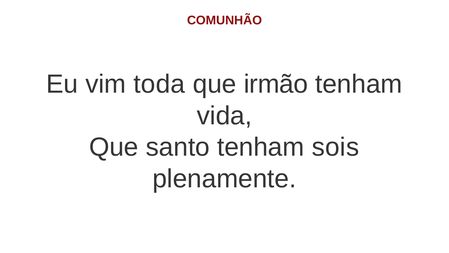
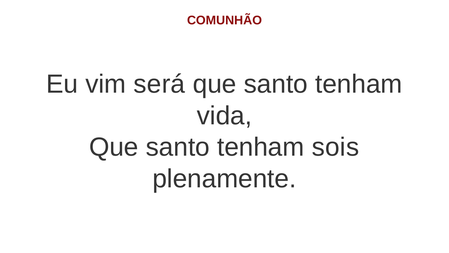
toda: toda -> será
irmão at (276, 84): irmão -> santo
